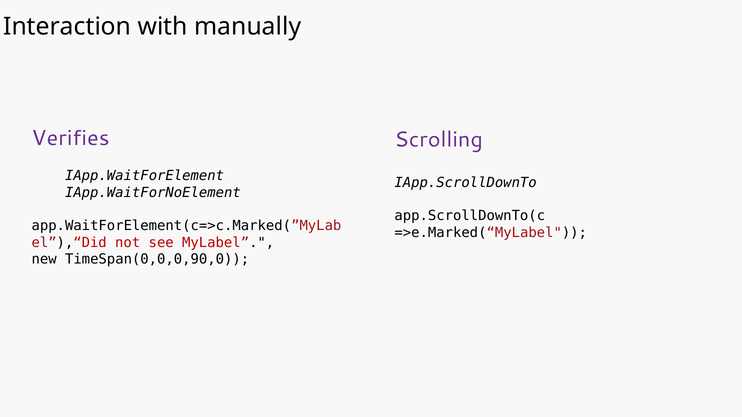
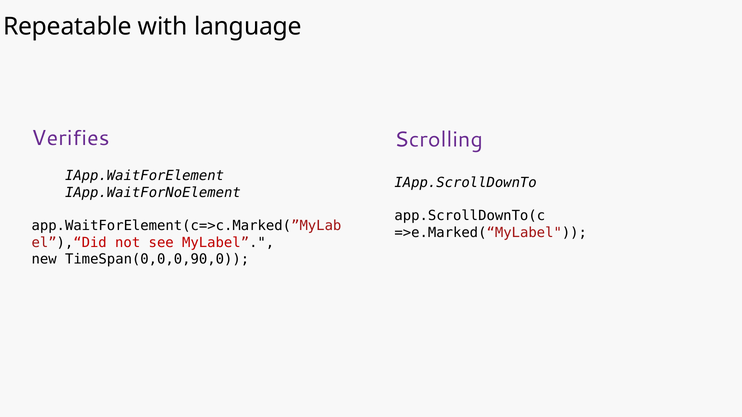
Interaction: Interaction -> Repeatable
manually: manually -> language
